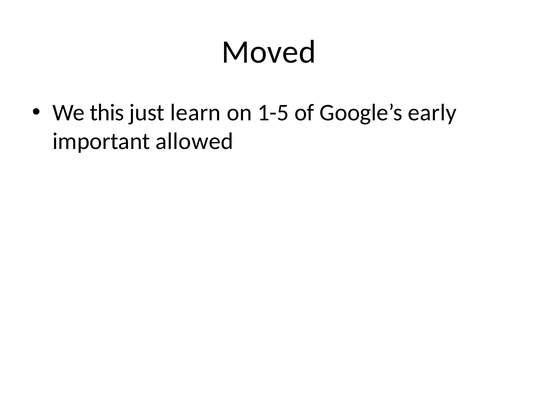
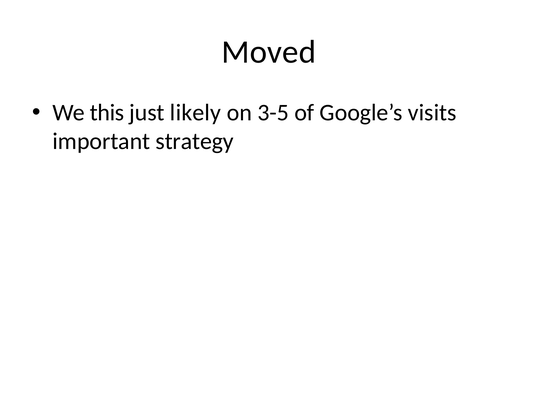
learn: learn -> likely
1-5: 1-5 -> 3-5
early: early -> visits
allowed: allowed -> strategy
